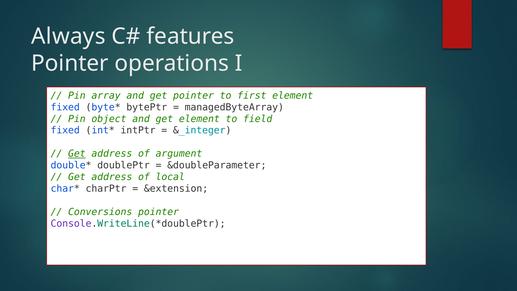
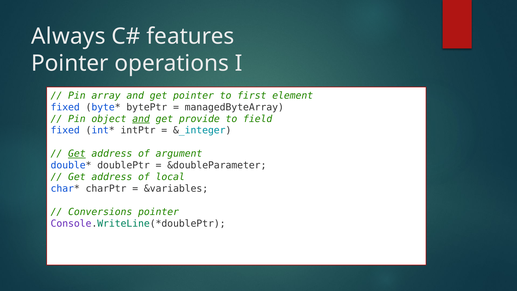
and at (141, 119) underline: none -> present
get element: element -> provide
&extension: &extension -> &variables
